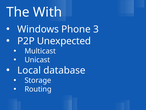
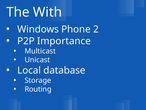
3: 3 -> 2
Unexpected: Unexpected -> Importance
